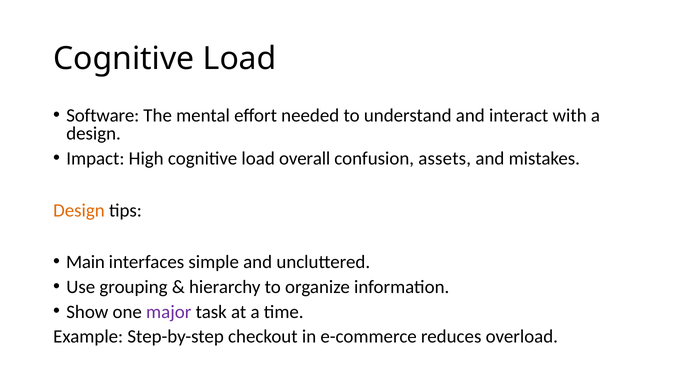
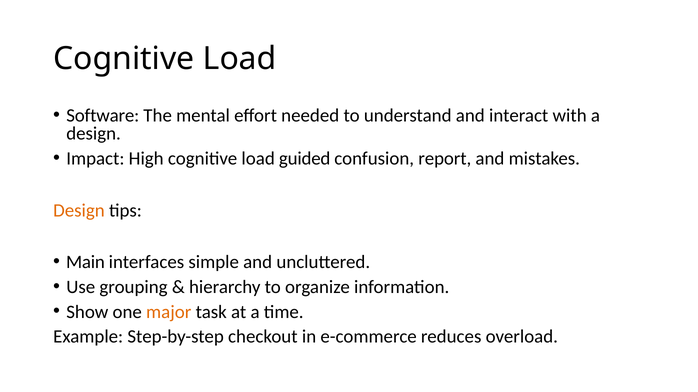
overall: overall -> guided
assets: assets -> report
major colour: purple -> orange
